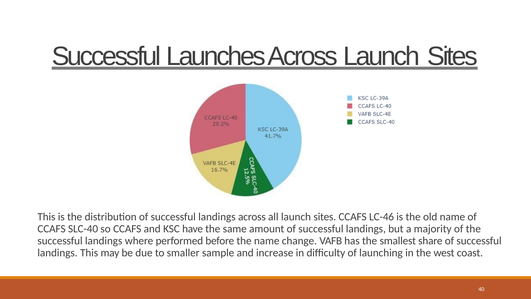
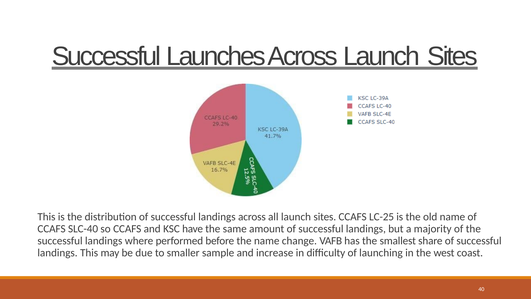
LC-46: LC-46 -> LC-25
